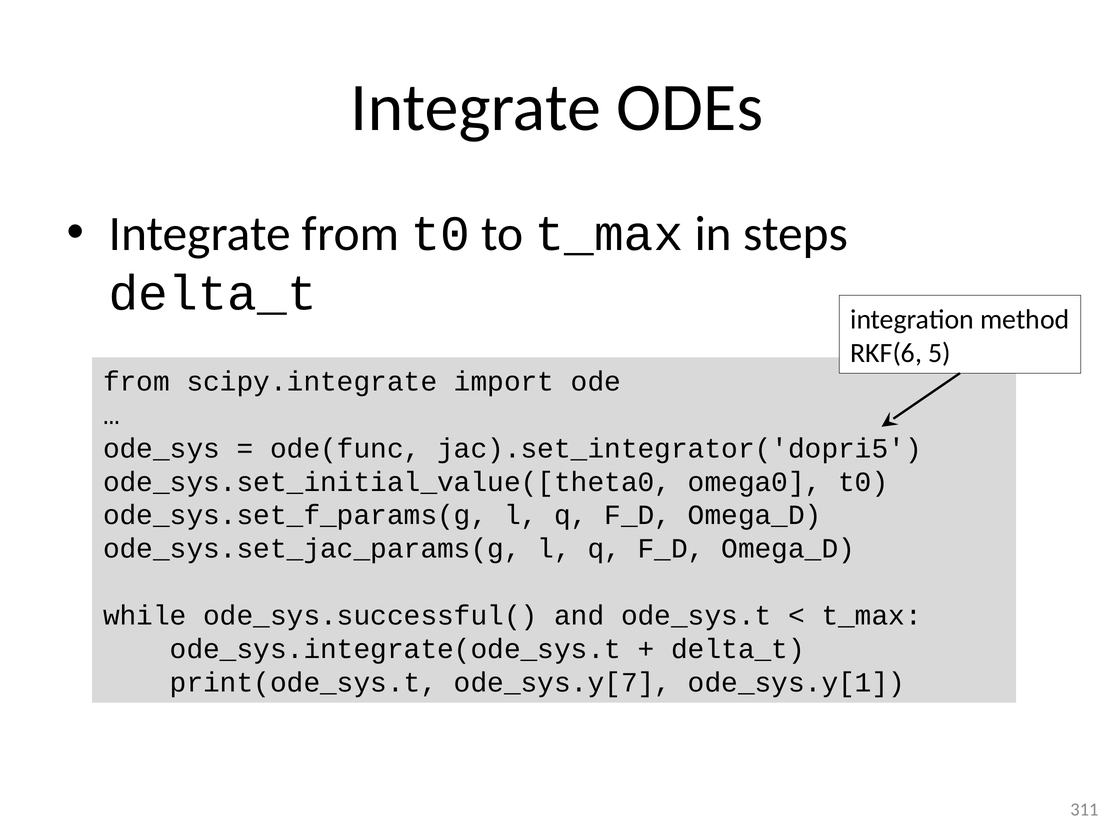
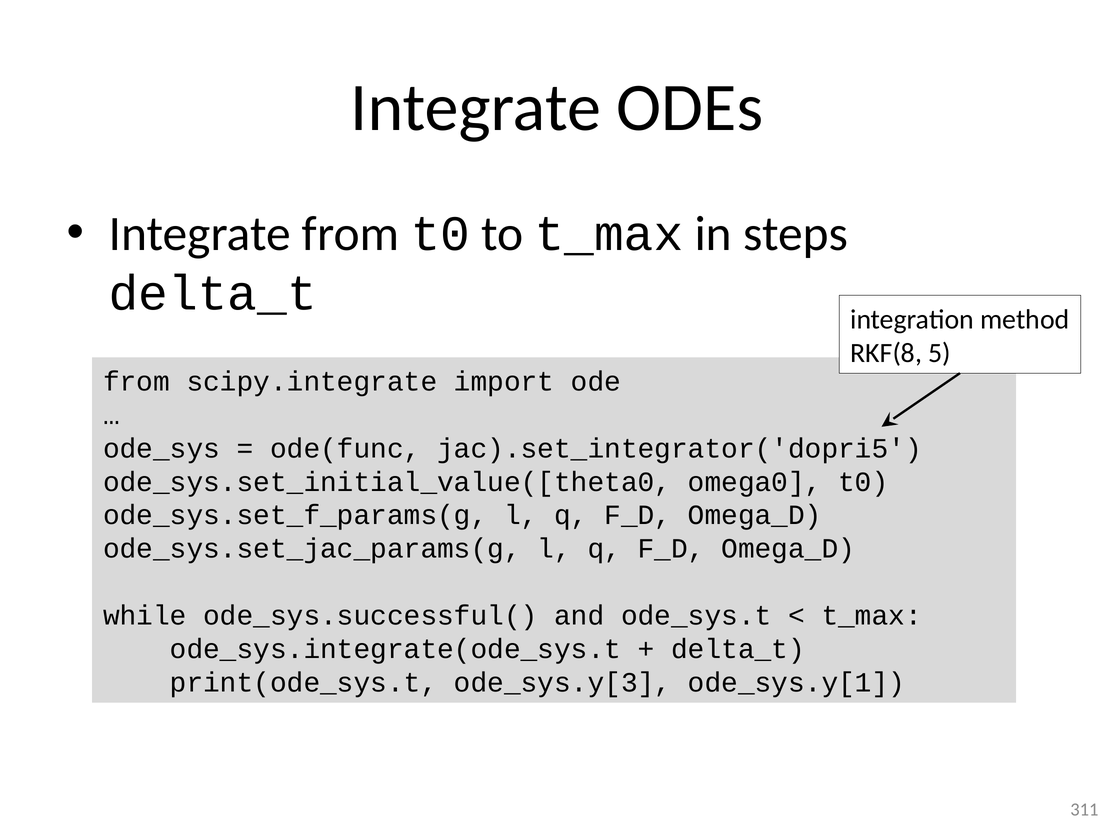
RKF(6: RKF(6 -> RKF(8
ode_sys.y[7: ode_sys.y[7 -> ode_sys.y[3
